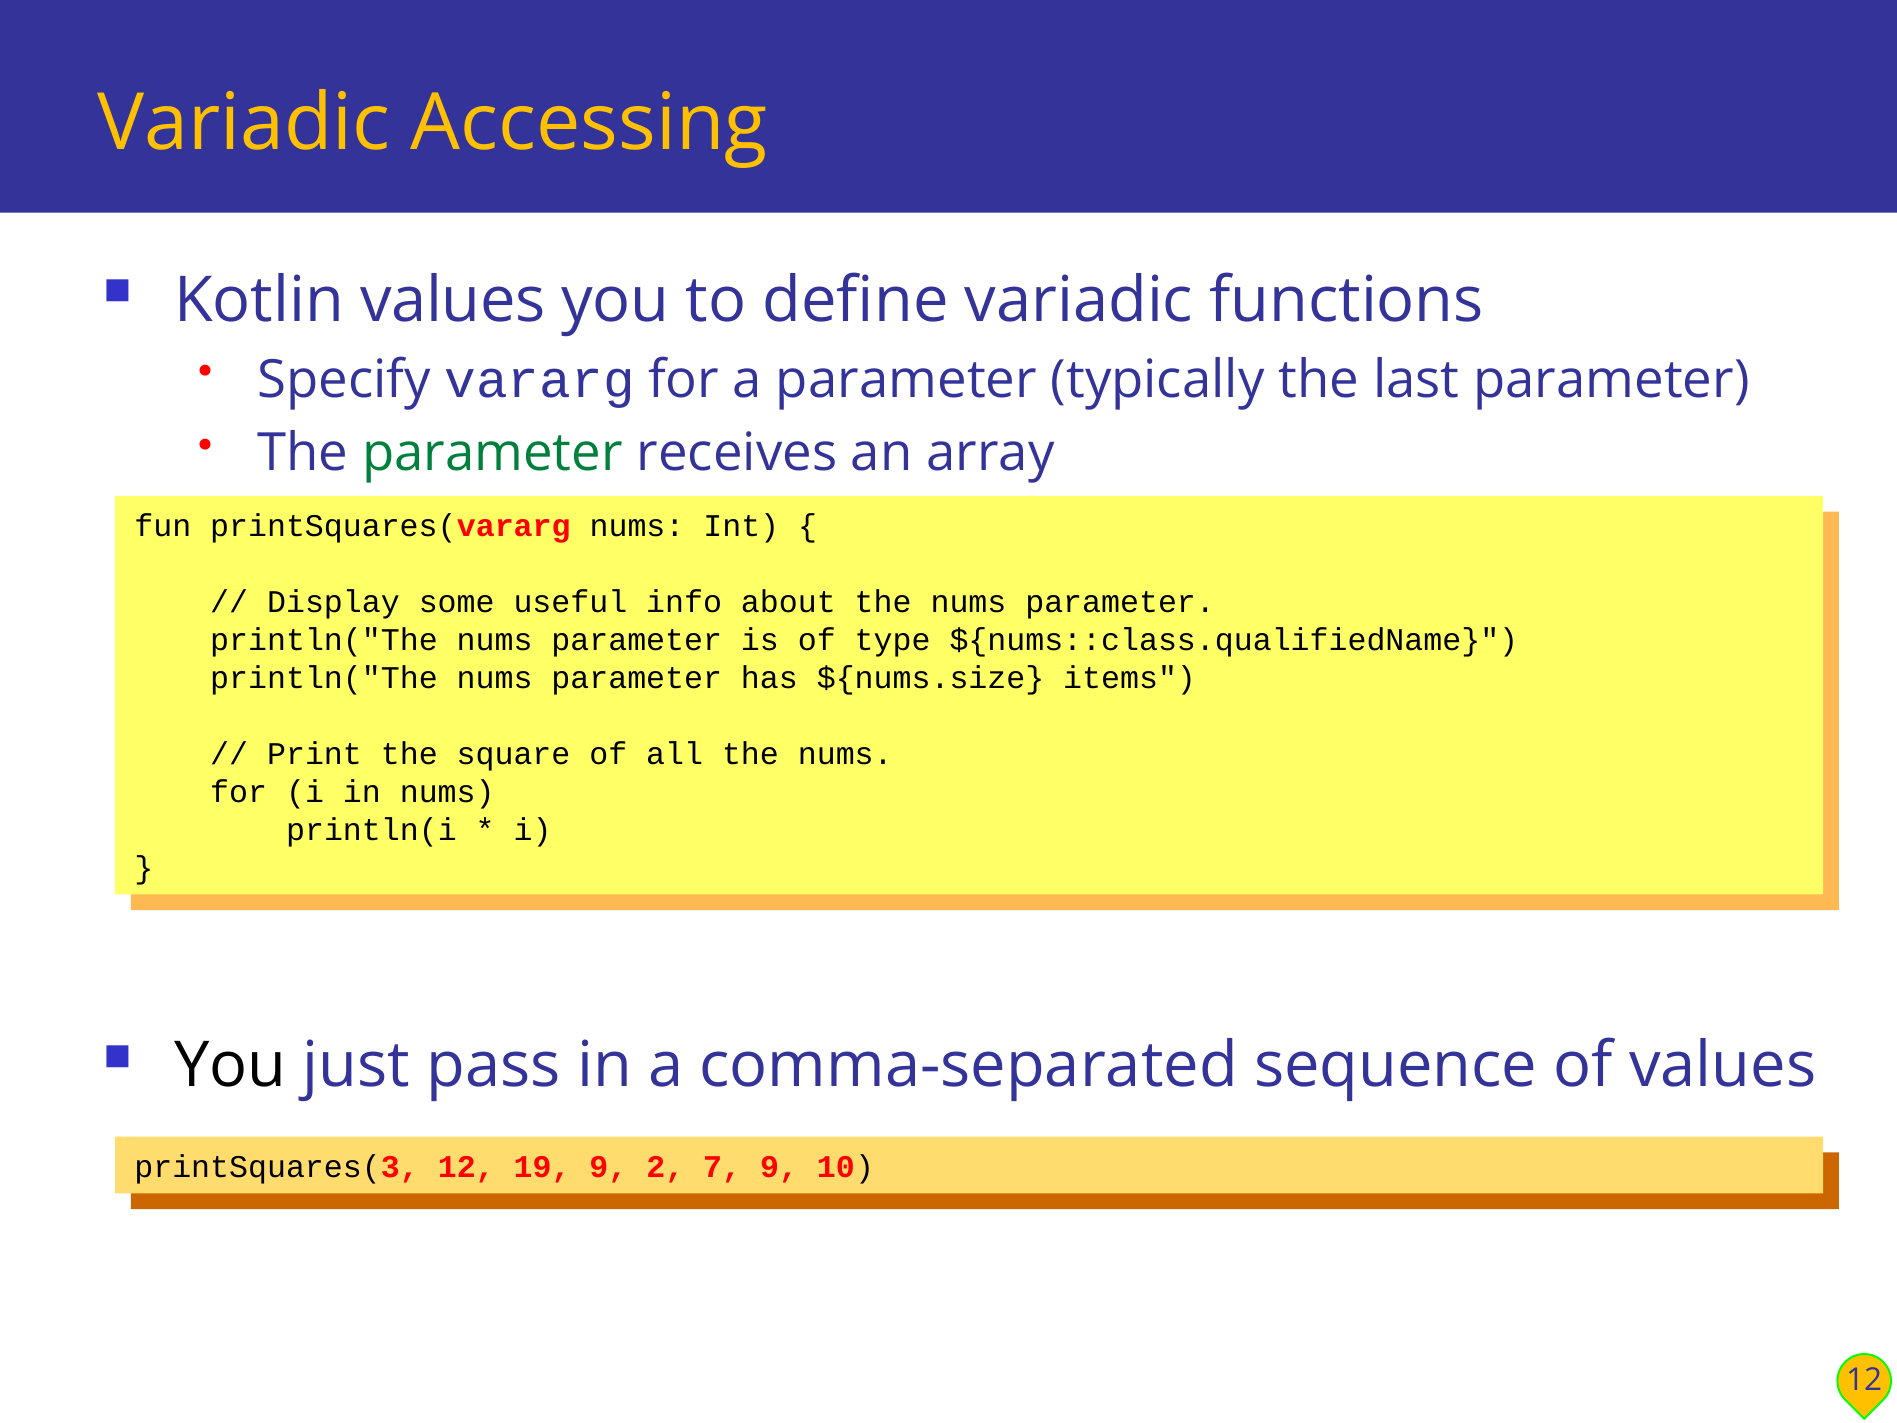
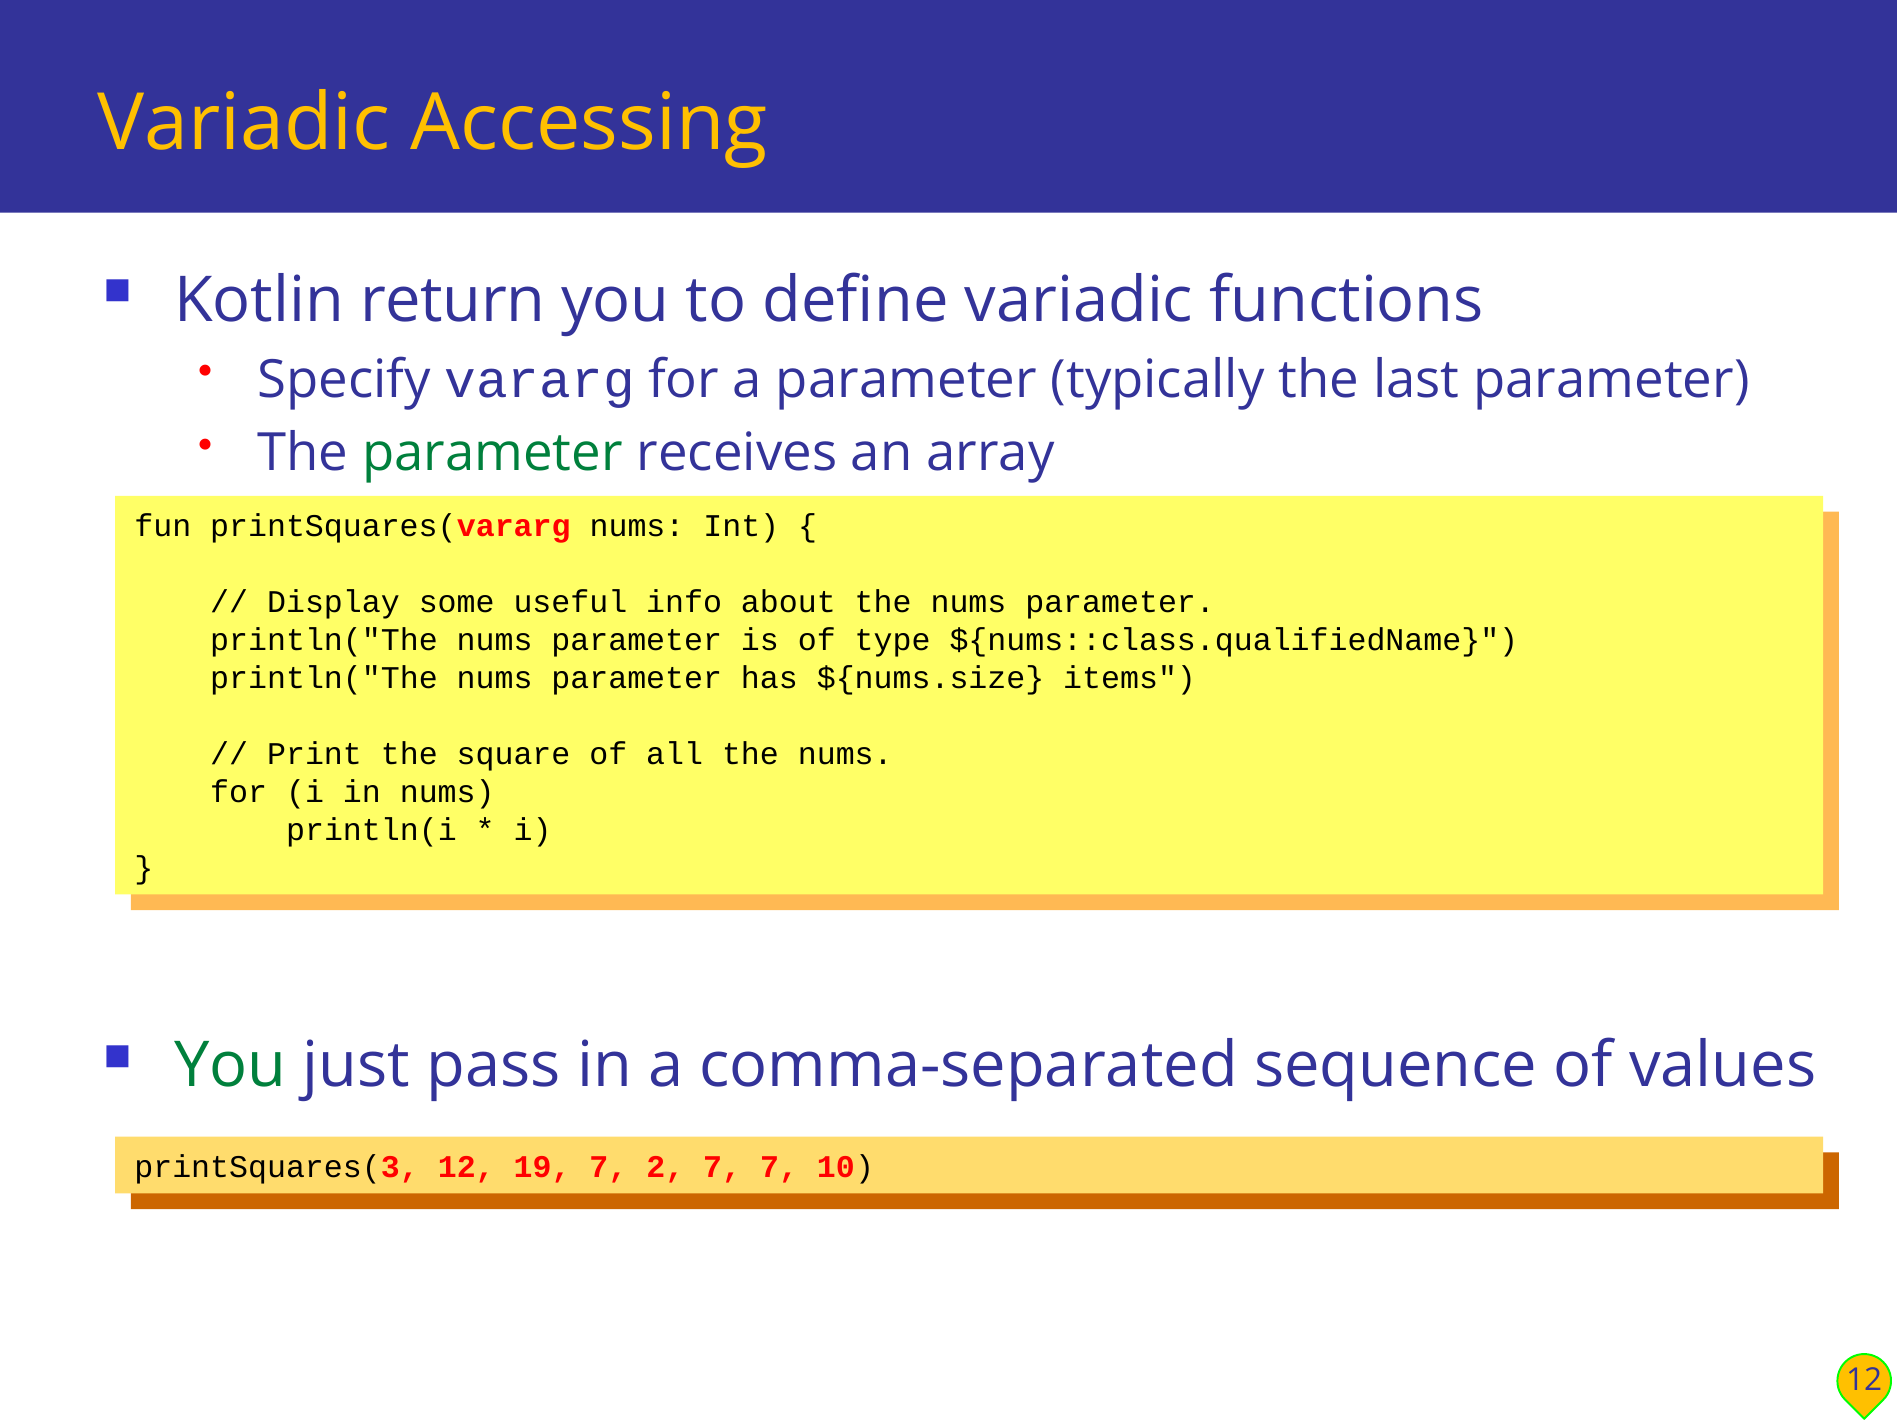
Kotlin values: values -> return
You at (231, 1065) colour: black -> green
9 at (608, 1167): 9 -> 7
7 9: 9 -> 7
